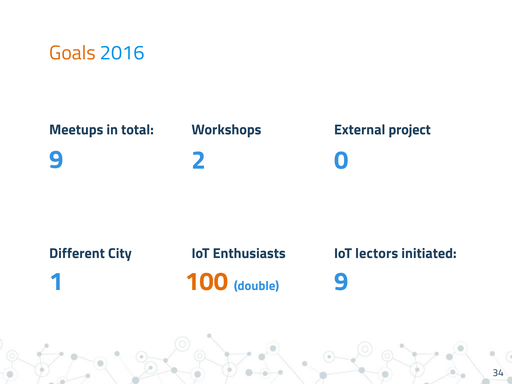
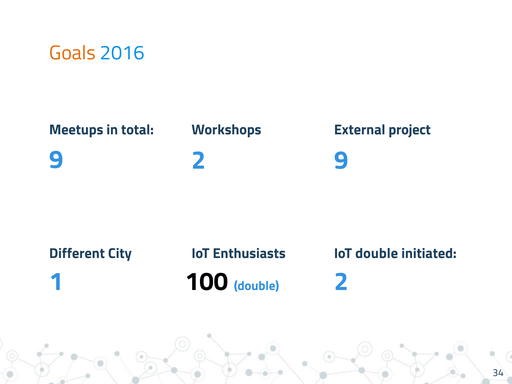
2 0: 0 -> 9
IoT lectors: lectors -> double
100 colour: orange -> black
double 9: 9 -> 2
